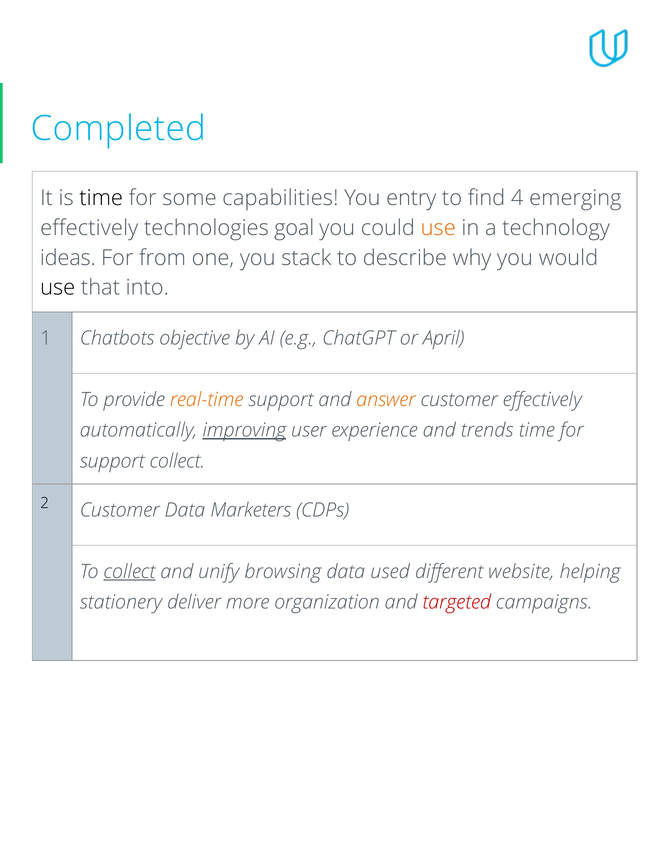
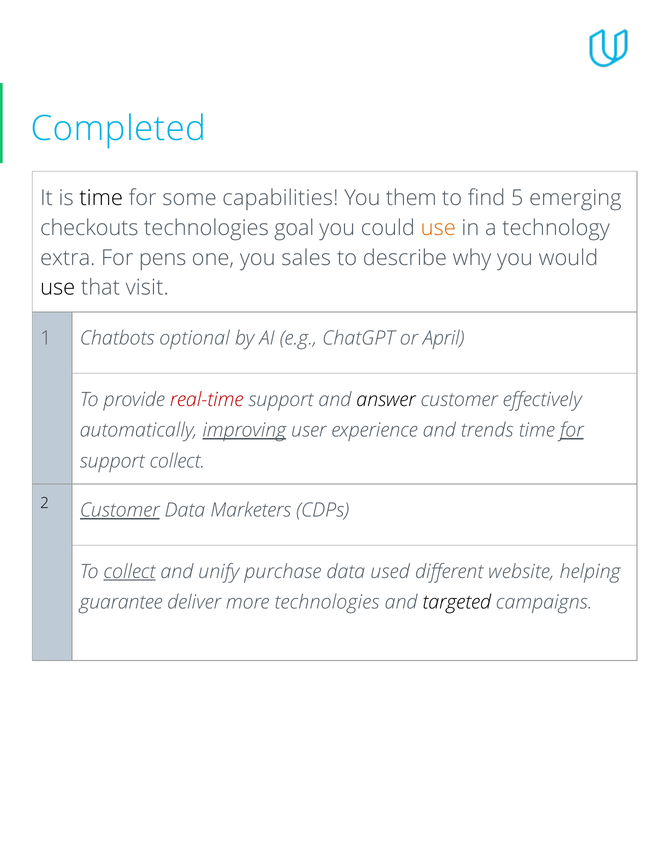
entry: entry -> them
4: 4 -> 5
effectively at (89, 228): effectively -> checkouts
ideas: ideas -> extra
from: from -> pens
stack: stack -> sales
into: into -> visit
objective: objective -> optional
real-time colour: orange -> red
answer colour: orange -> black
for at (572, 430) underline: none -> present
Customer at (120, 510) underline: none -> present
browsing: browsing -> purchase
stationery: stationery -> guarantee
more organization: organization -> technologies
targeted colour: red -> black
